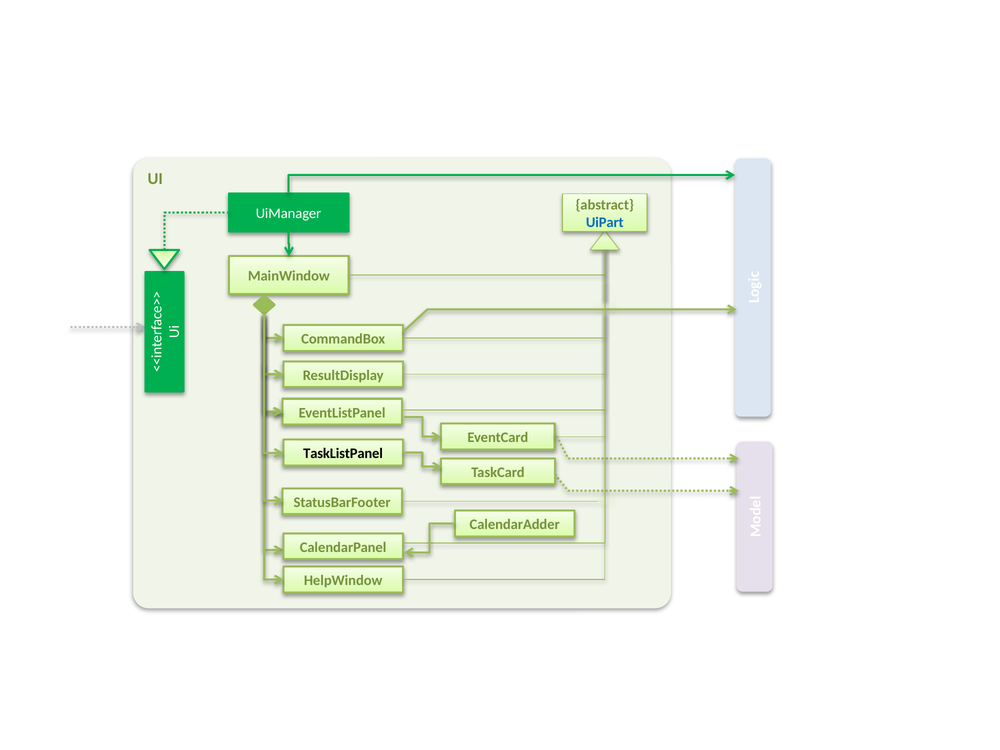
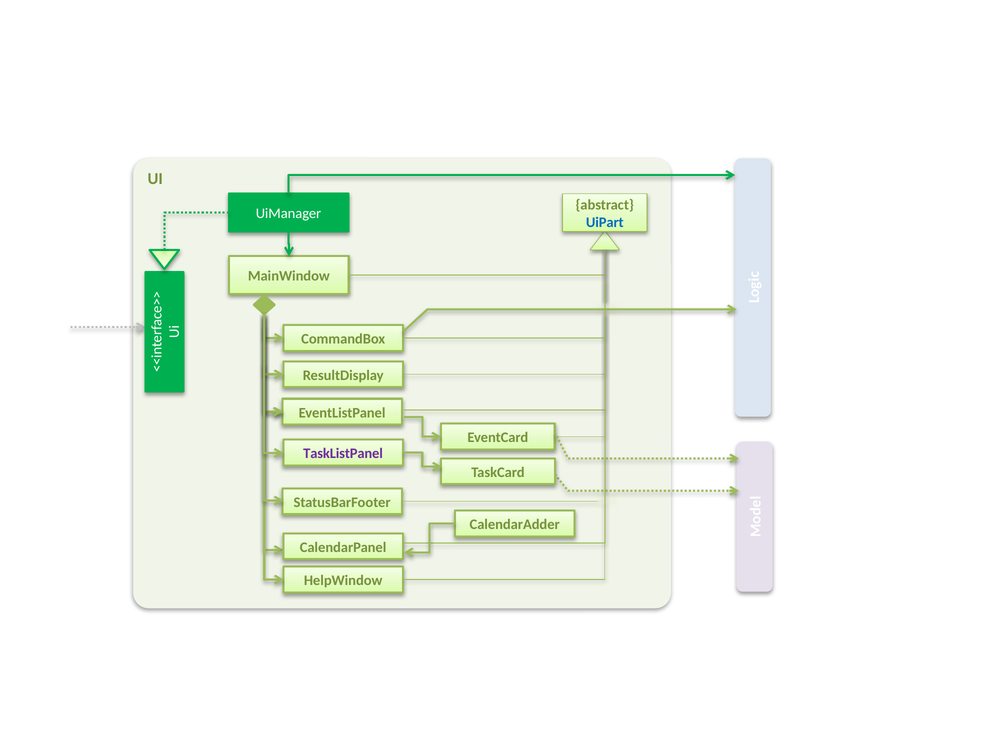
TaskListPanel colour: black -> purple
